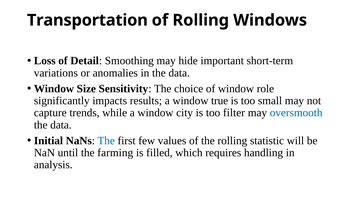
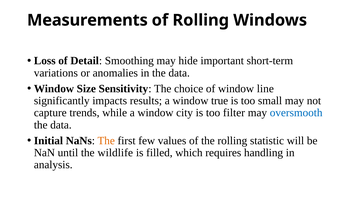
Transportation: Transportation -> Measurements
role: role -> line
The at (106, 140) colour: blue -> orange
farming: farming -> wildlife
